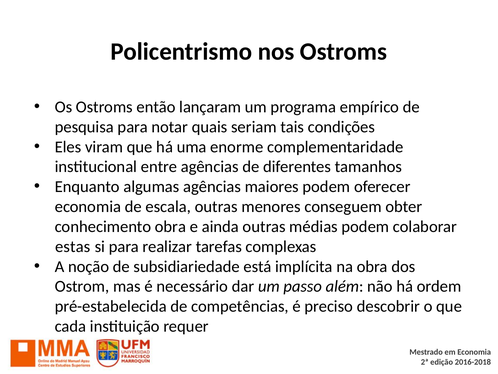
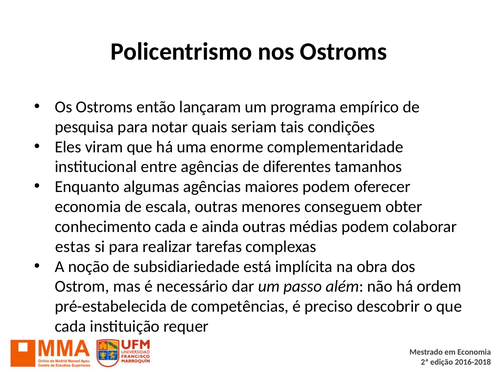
conhecimento obra: obra -> cada
